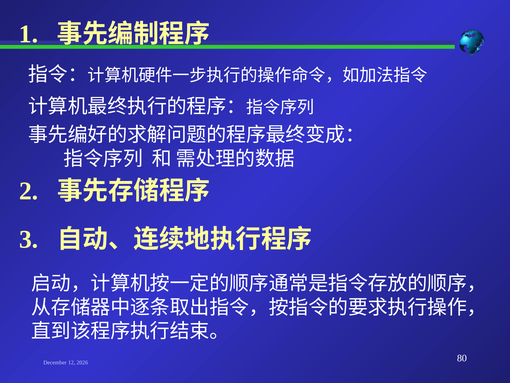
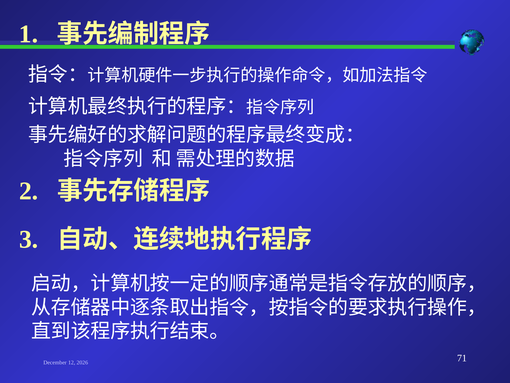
80: 80 -> 71
